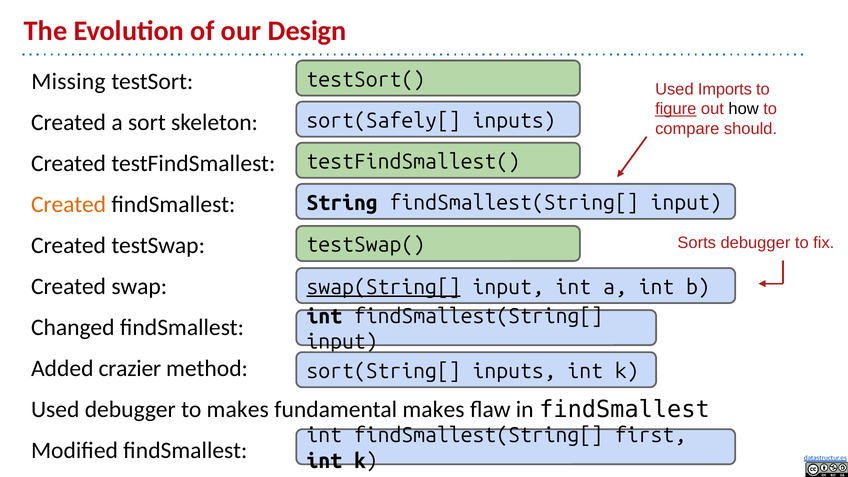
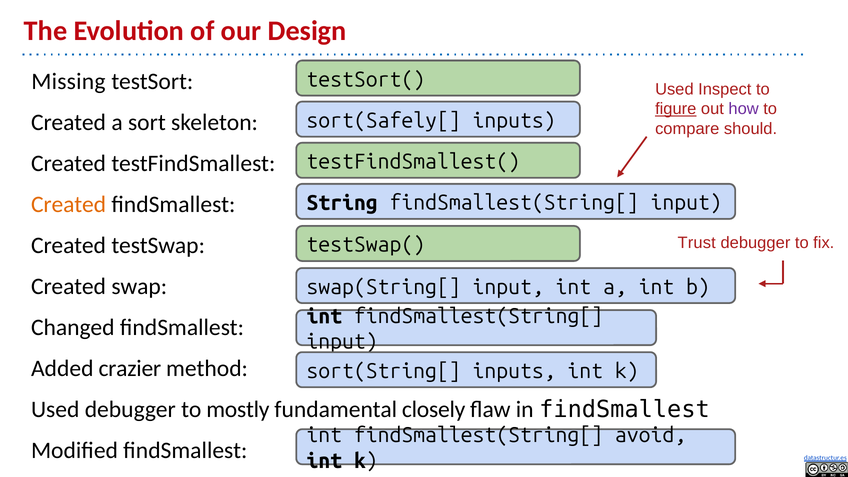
Imports: Imports -> Inspect
how colour: black -> purple
Sorts: Sorts -> Trust
swap(String[ underline: present -> none
to makes: makes -> mostly
fundamental makes: makes -> closely
first: first -> avoid
